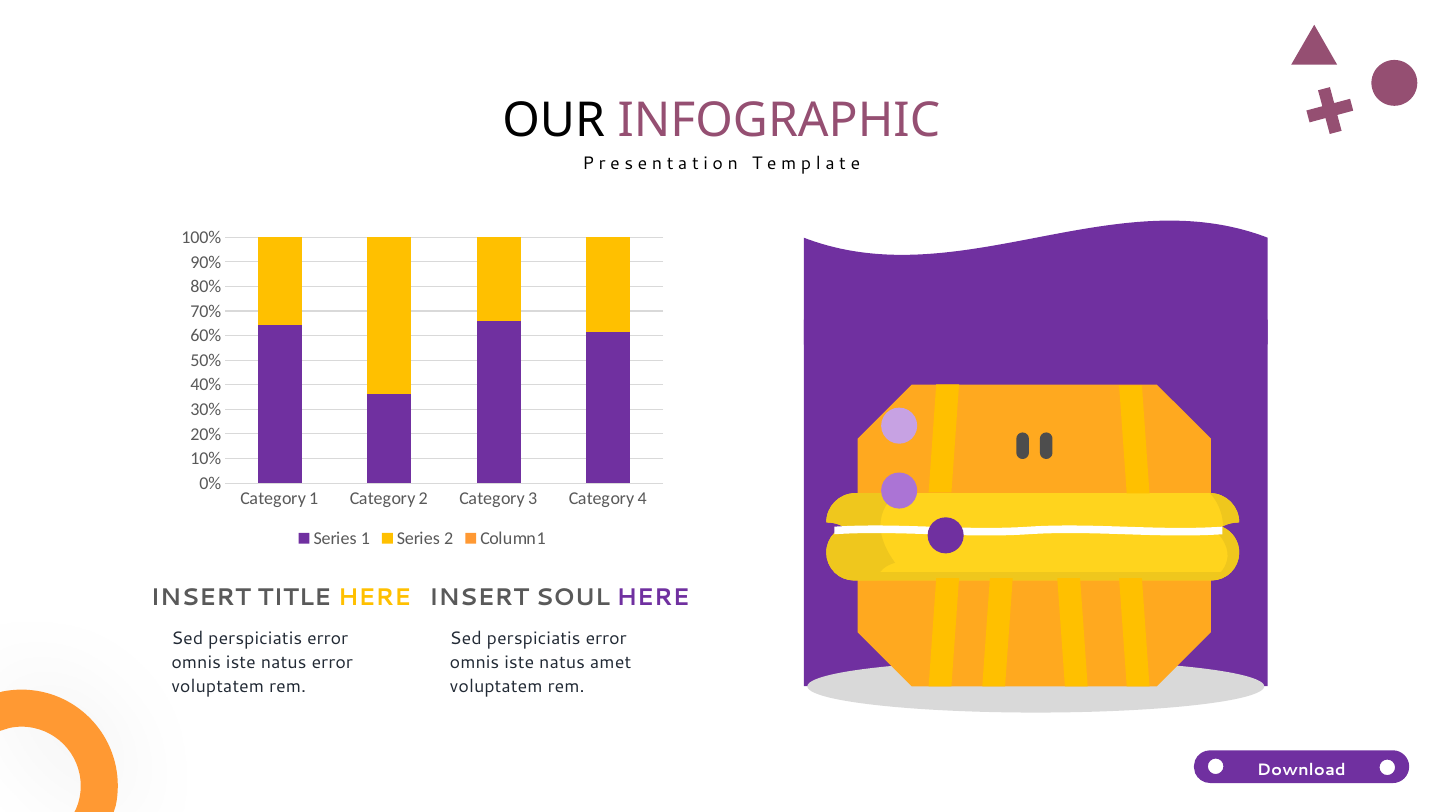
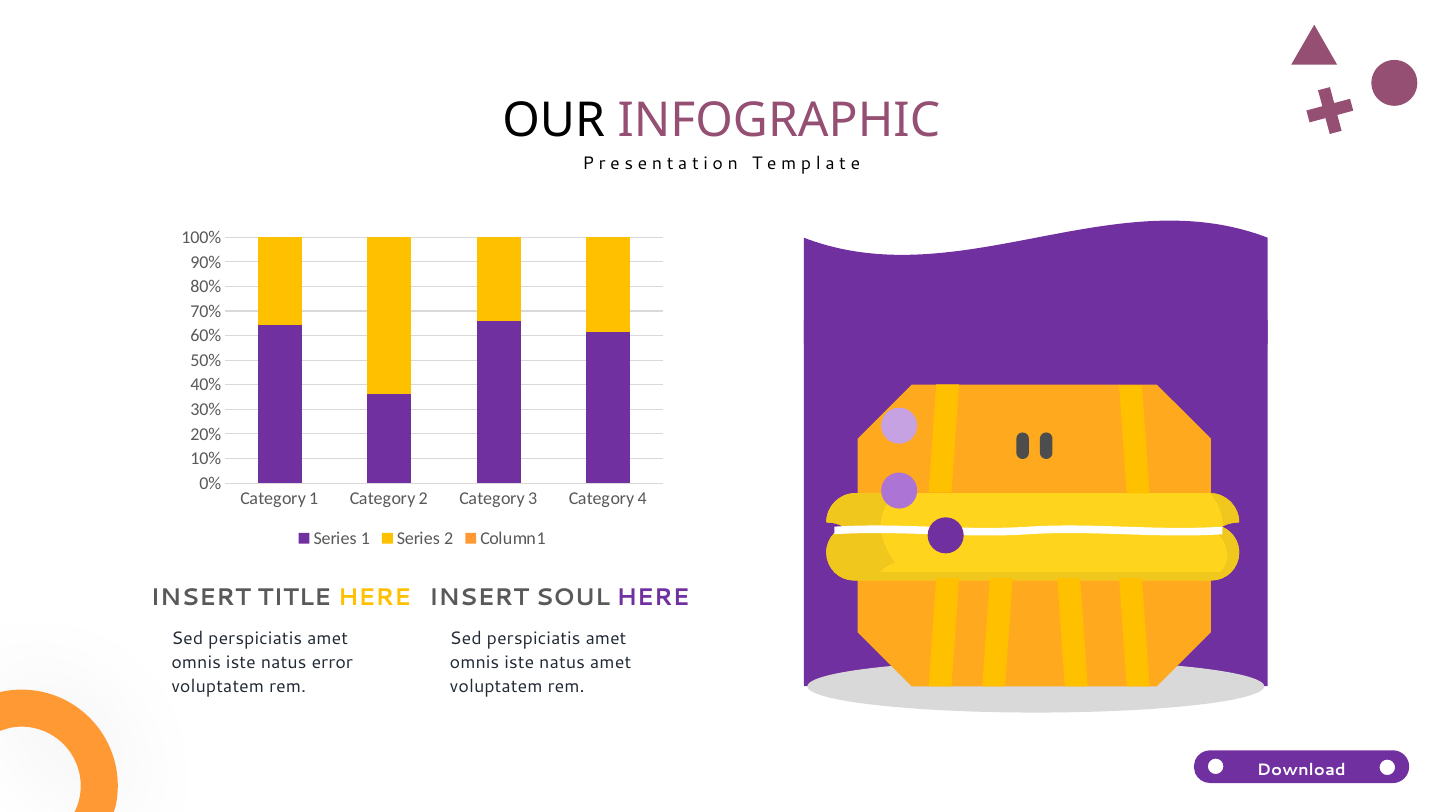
error at (606, 638): error -> amet
error at (328, 639): error -> amet
